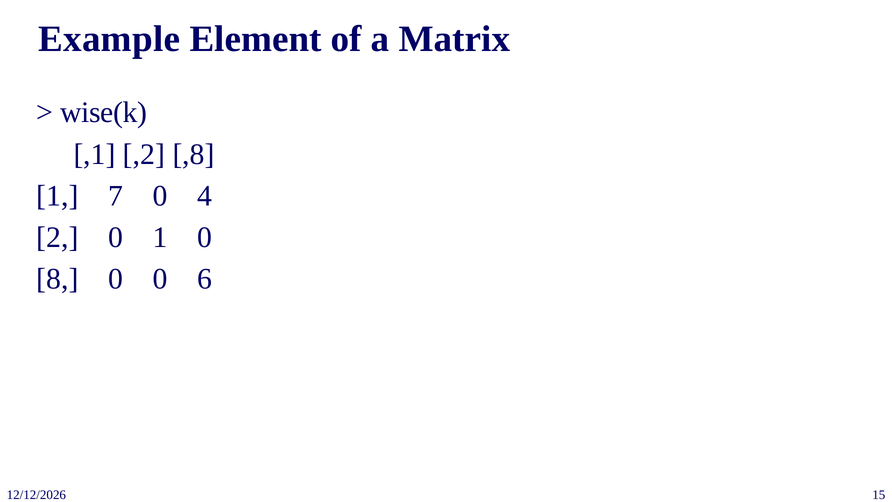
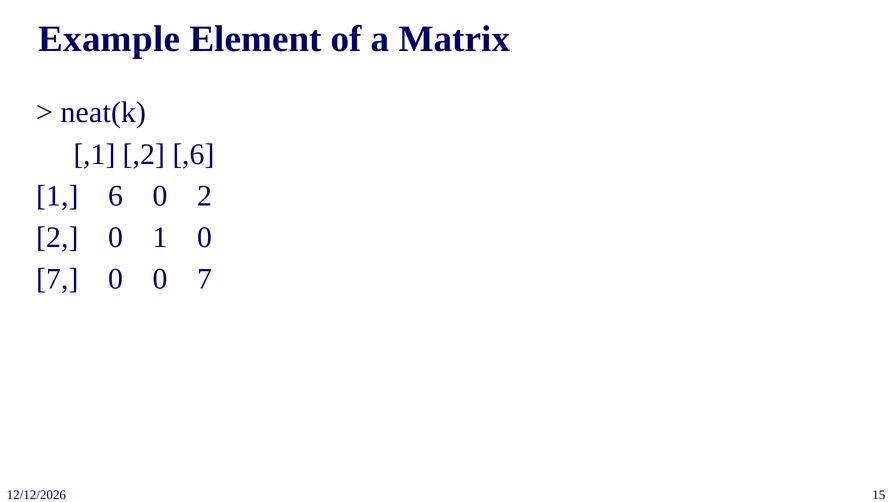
wise(k: wise(k -> neat(k
,8: ,8 -> ,6
7: 7 -> 6
0 4: 4 -> 2
8 at (57, 279): 8 -> 7
0 0 6: 6 -> 7
